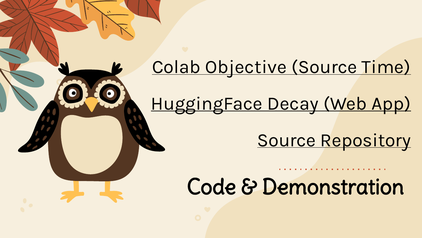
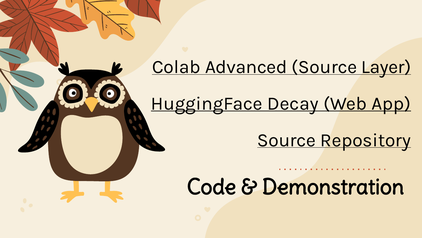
Objective: Objective -> Advanced
Time: Time -> Layer
